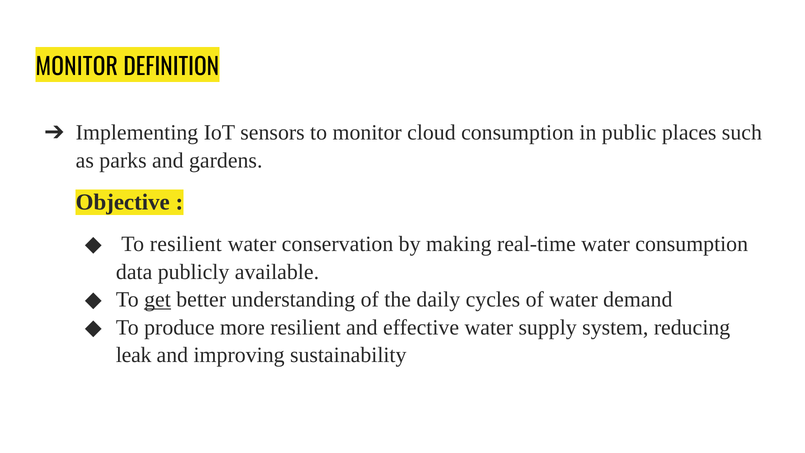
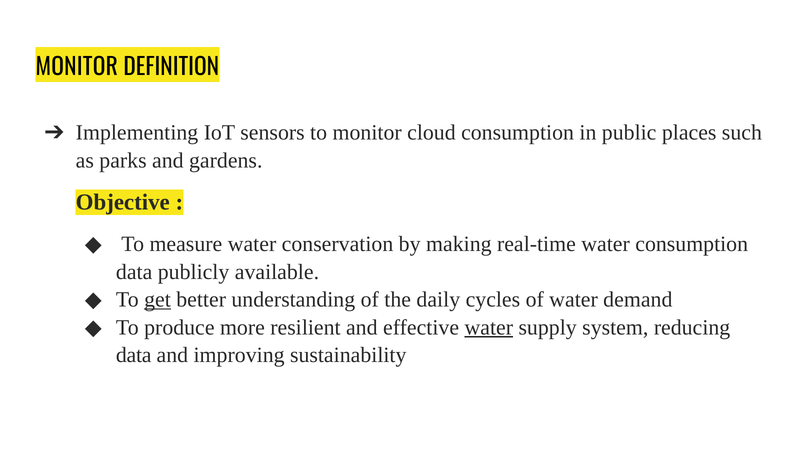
To resilient: resilient -> measure
water at (489, 327) underline: none -> present
leak at (134, 355): leak -> data
